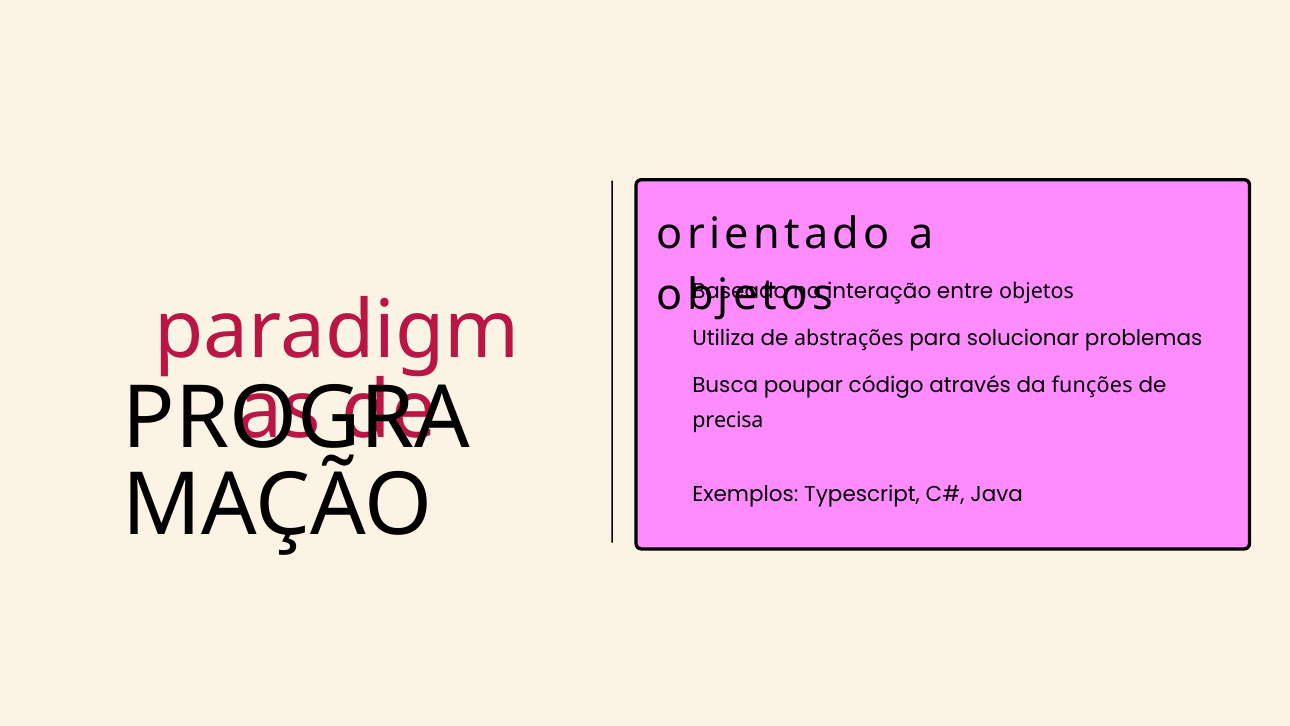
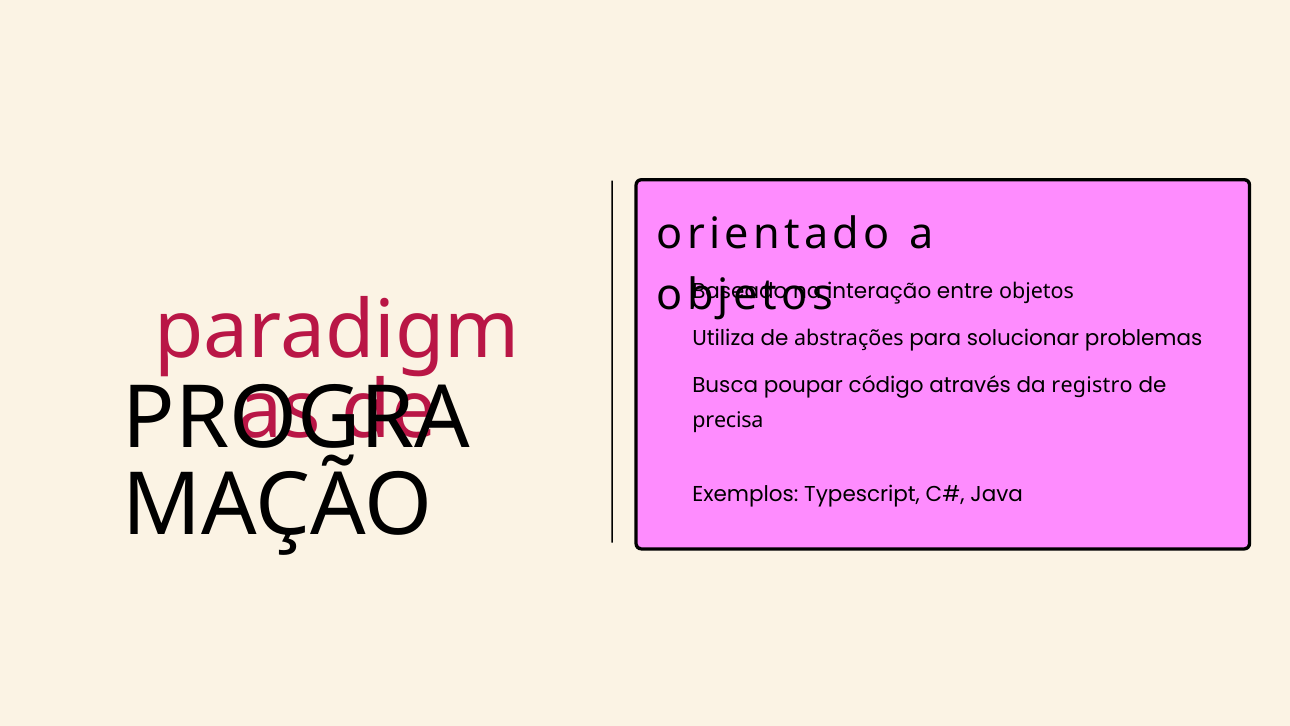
da funções: funções -> registro
